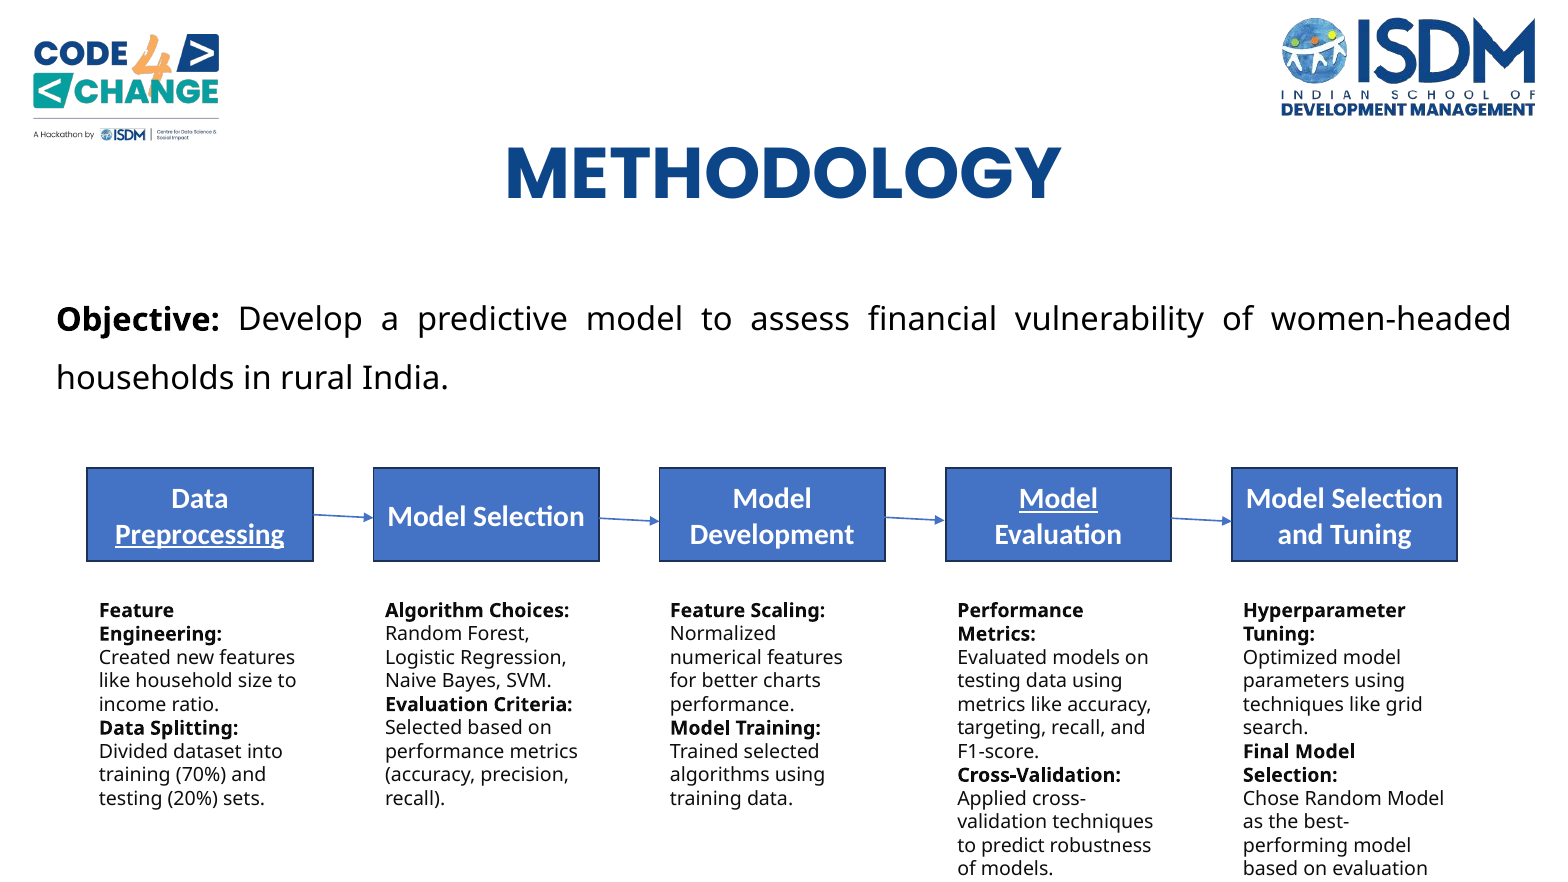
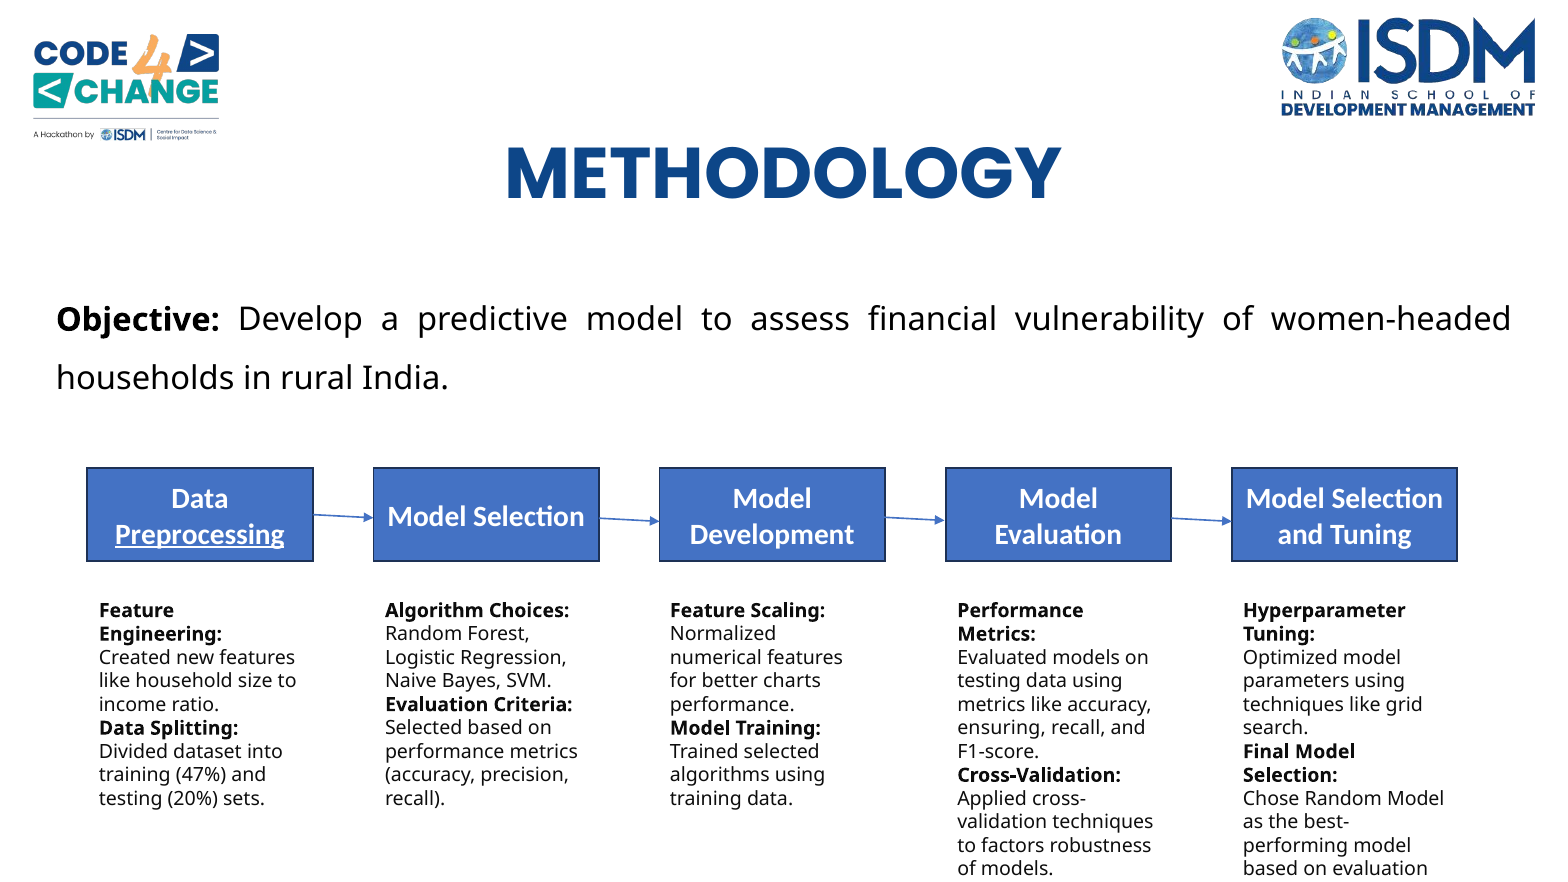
Model at (1058, 499) underline: present -> none
targeting: targeting -> ensuring
70%: 70% -> 47%
predict: predict -> factors
